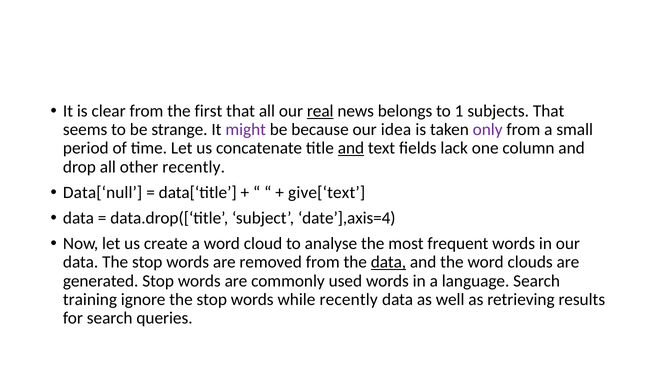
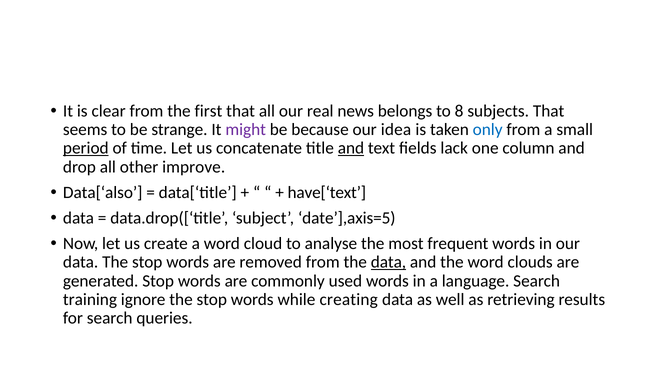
real underline: present -> none
1: 1 -> 8
only colour: purple -> blue
period underline: none -> present
other recently: recently -> improve
Data[‘null: Data[‘null -> Data[‘also
give[‘text: give[‘text -> have[‘text
date’],axis=4: date’],axis=4 -> date’],axis=5
while recently: recently -> creating
